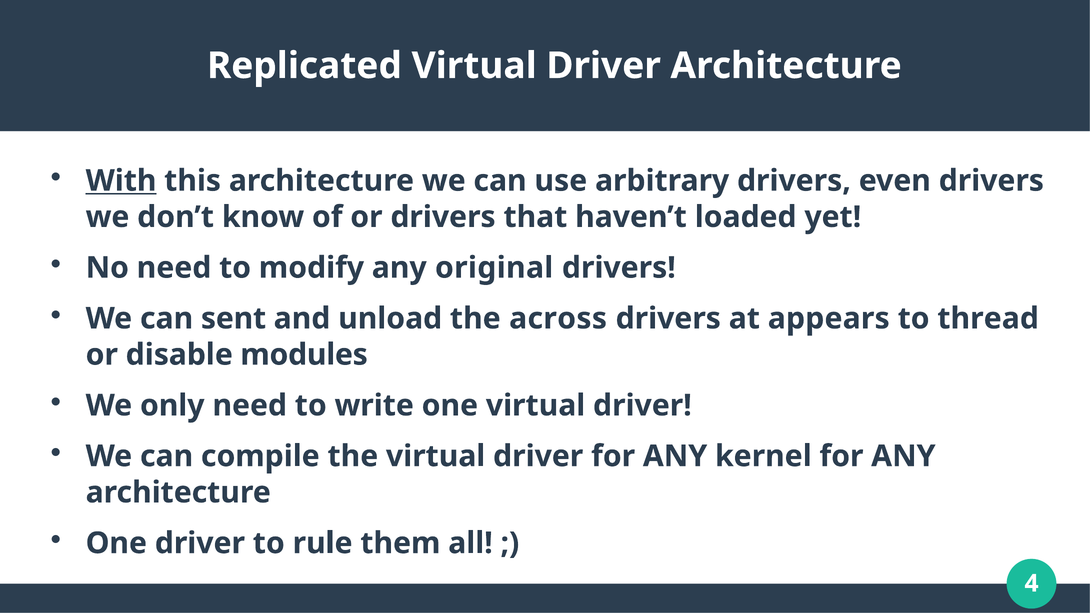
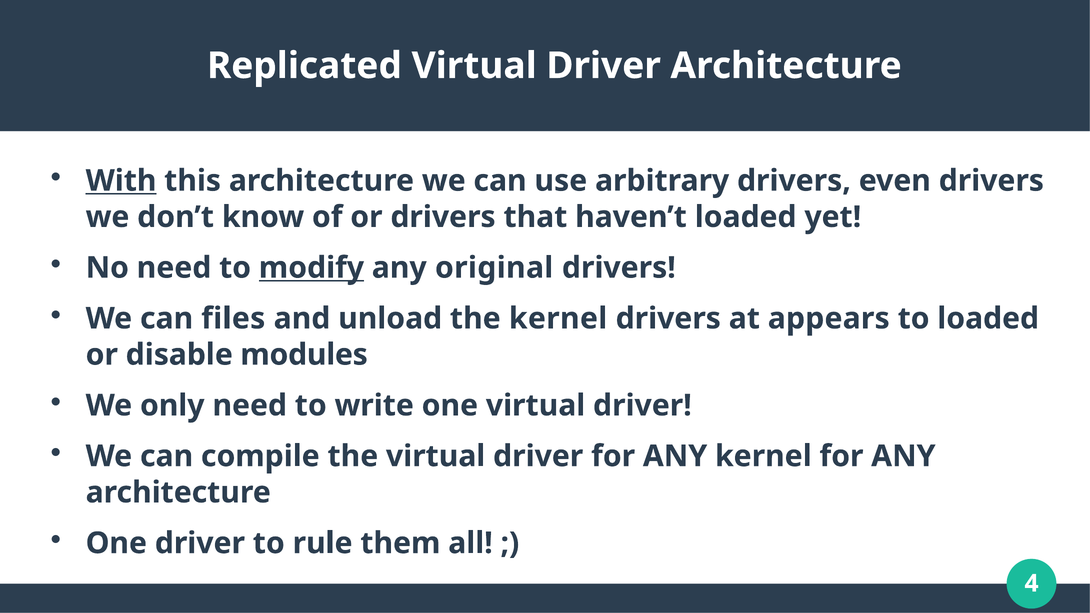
modify underline: none -> present
sent: sent -> files
the across: across -> kernel
to thread: thread -> loaded
